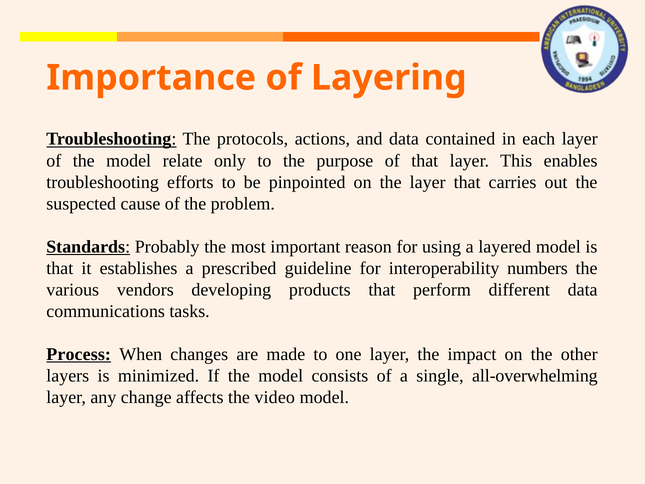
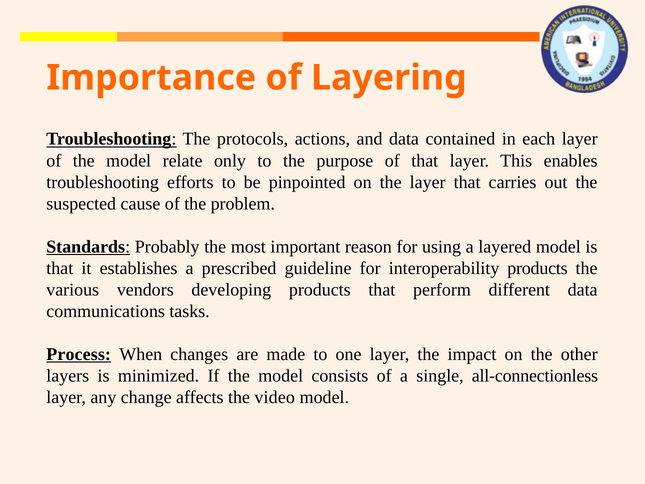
interoperability numbers: numbers -> products
all-overwhelming: all-overwhelming -> all-connectionless
